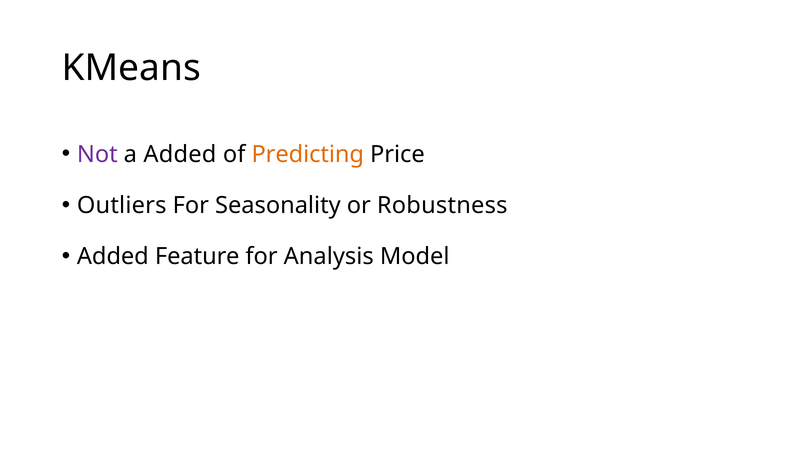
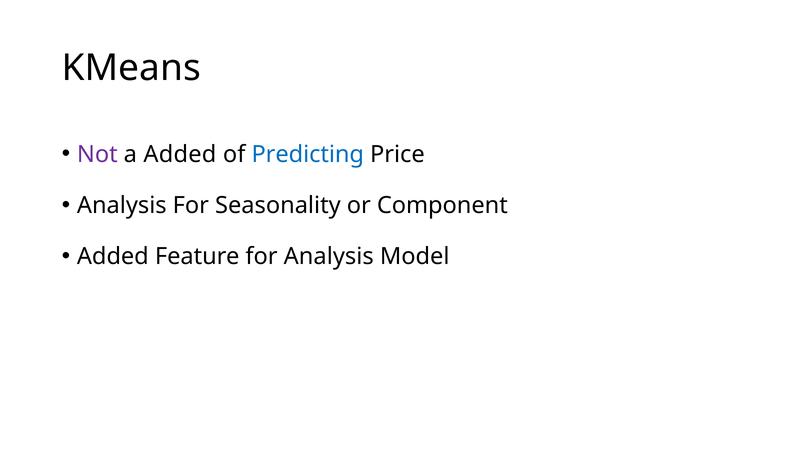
Predicting colour: orange -> blue
Outliers at (122, 205): Outliers -> Analysis
Robustness: Robustness -> Component
